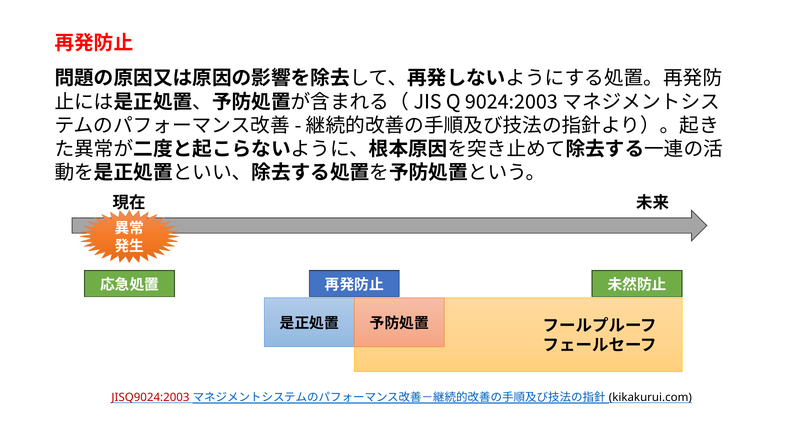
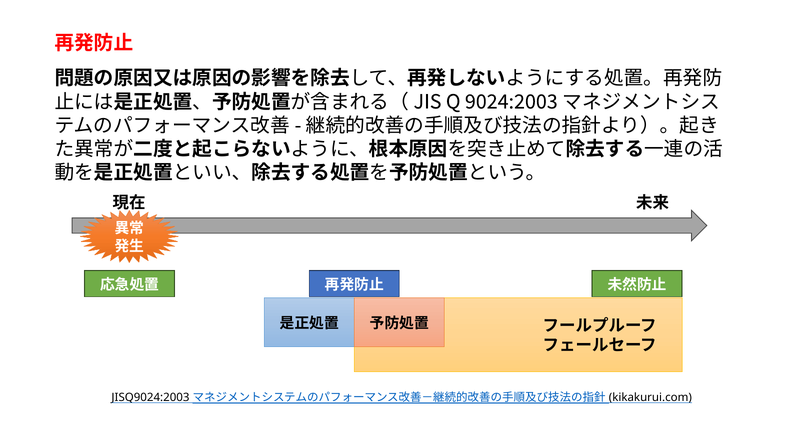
JISQ9024:2003 colour: red -> black
